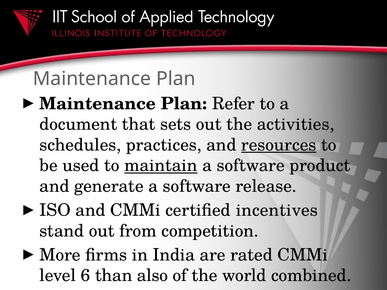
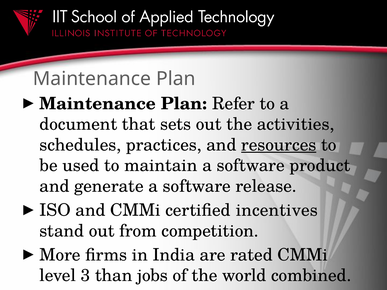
maintain underline: present -> none
6: 6 -> 3
also: also -> jobs
